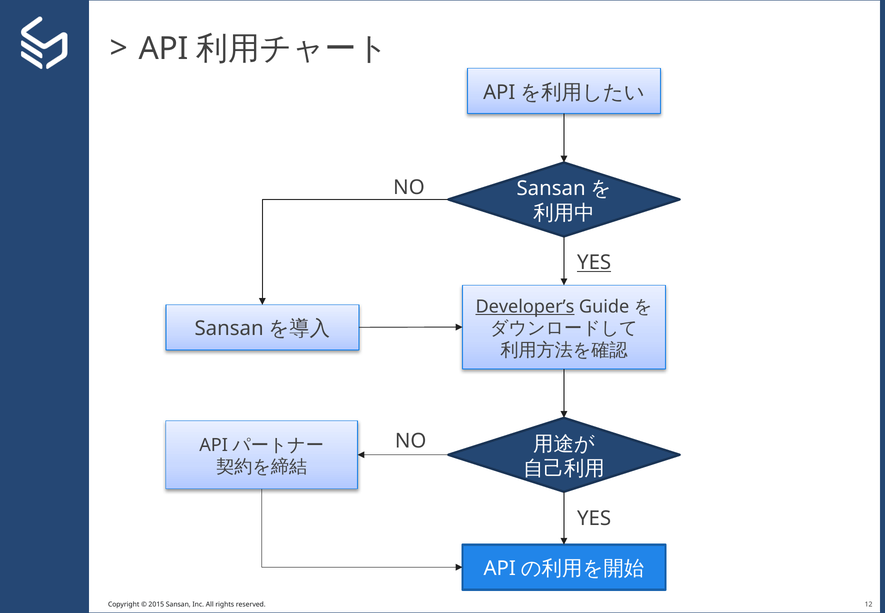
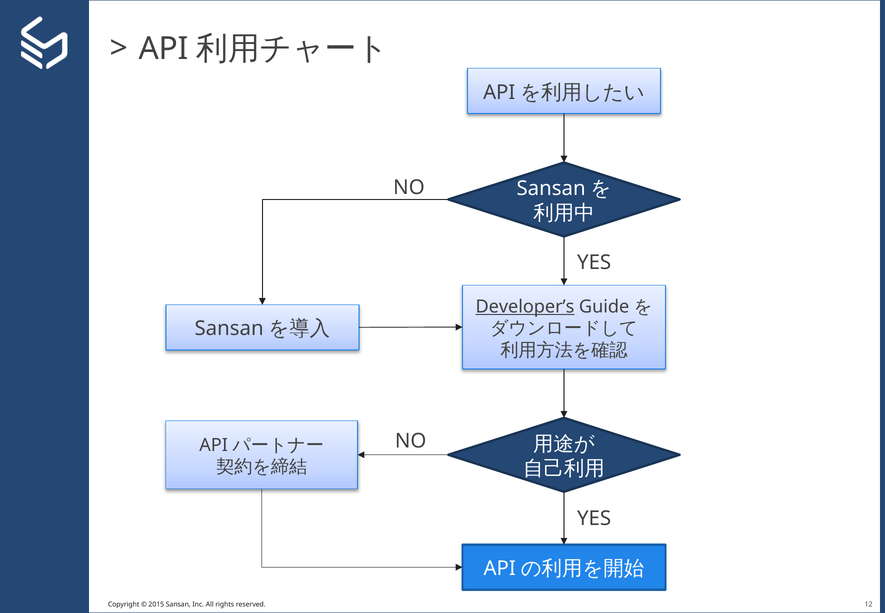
YES at (594, 263) underline: present -> none
